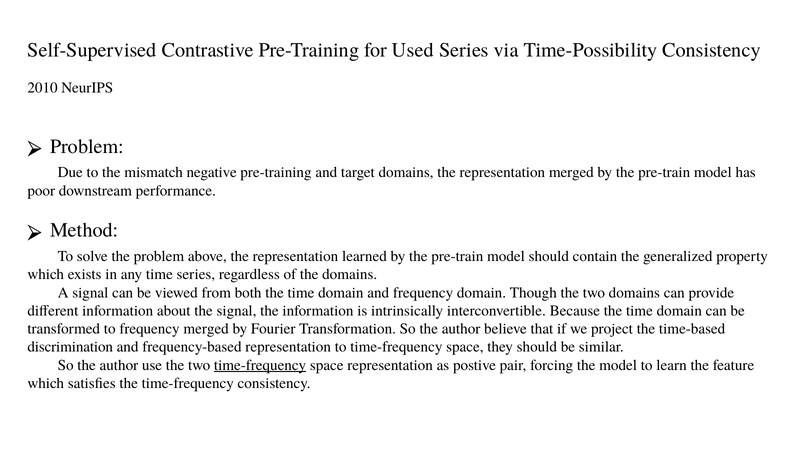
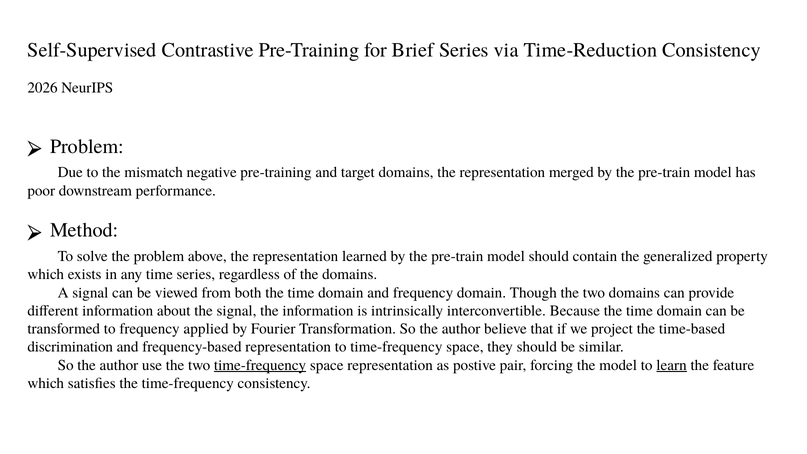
Used: Used -> Brief
Time-Possibility: Time-Possibility -> Time-Reduction
2010: 2010 -> 2026
frequency merged: merged -> applied
learn underline: none -> present
